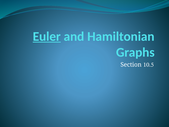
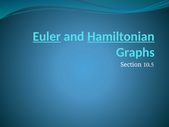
Hamiltonian underline: none -> present
